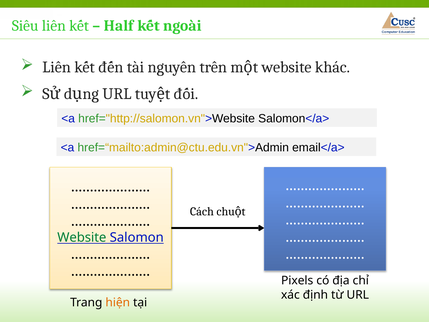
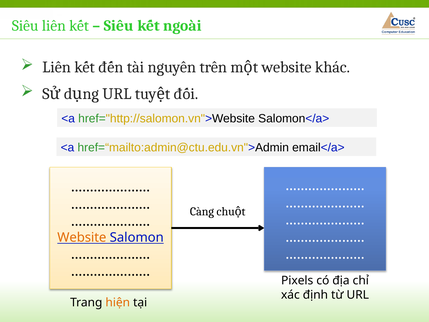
Half: Half -> Siêu
Cách: Cách -> Càng
Website at (82, 237) colour: green -> orange
